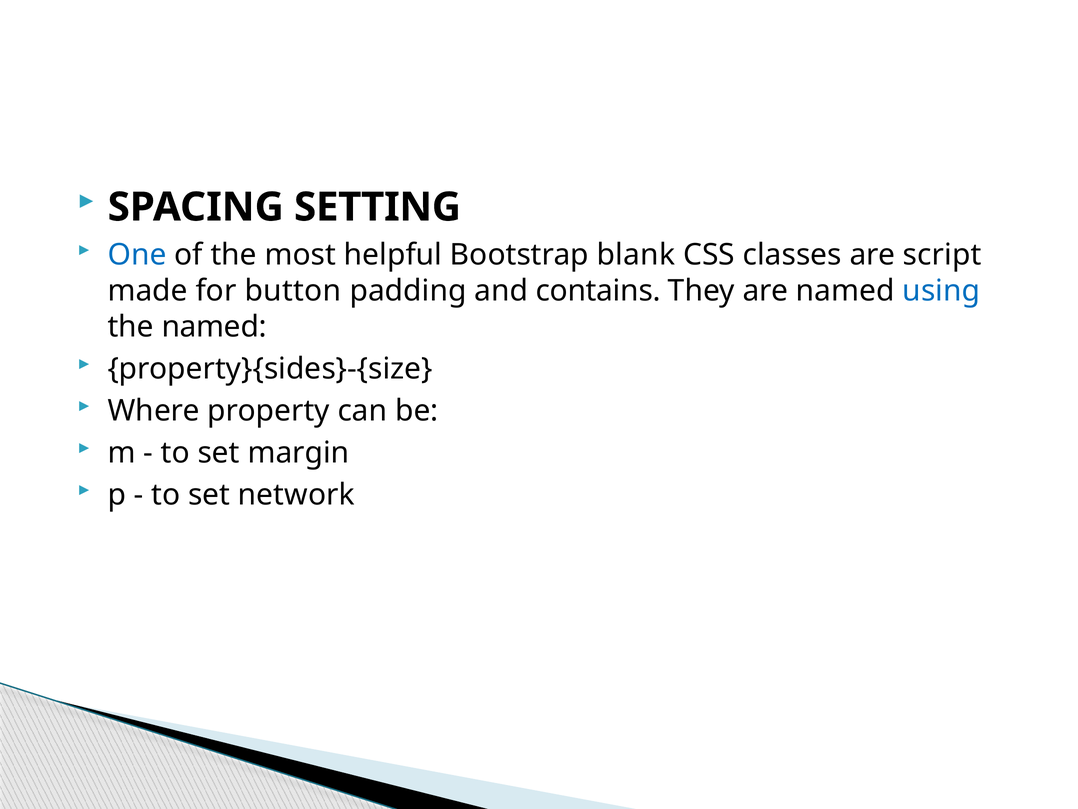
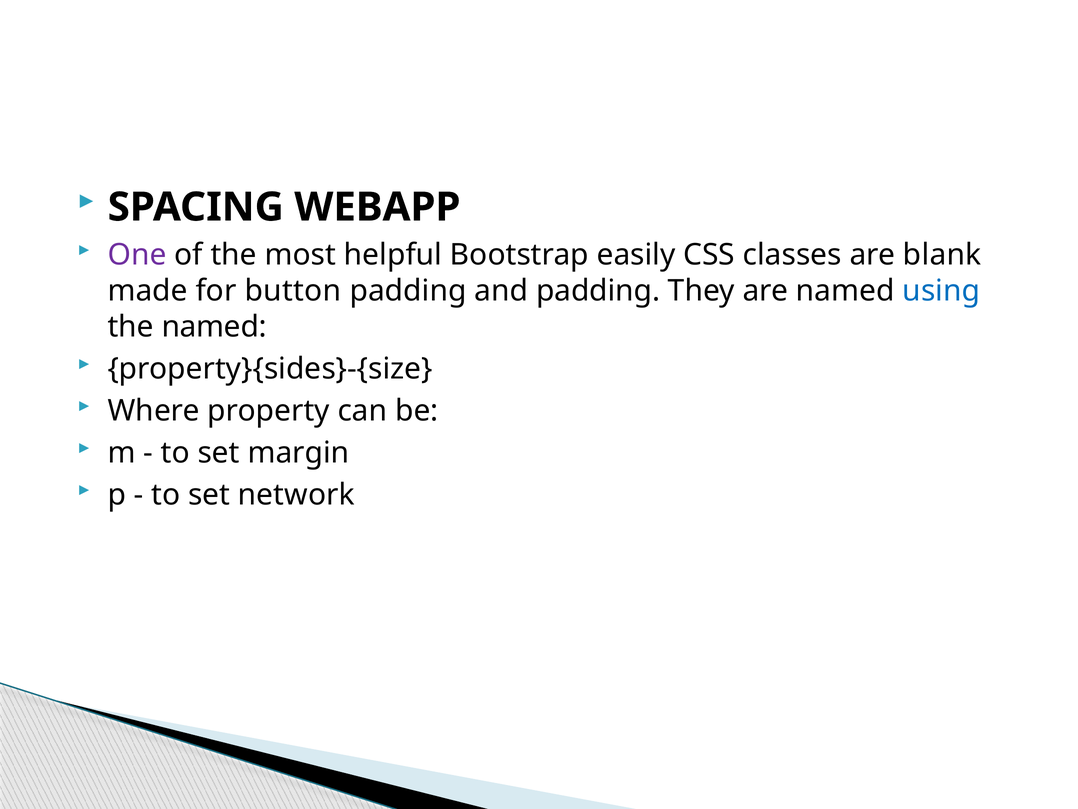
SETTING: SETTING -> WEBAPP
One colour: blue -> purple
blank: blank -> easily
script: script -> blank
and contains: contains -> padding
